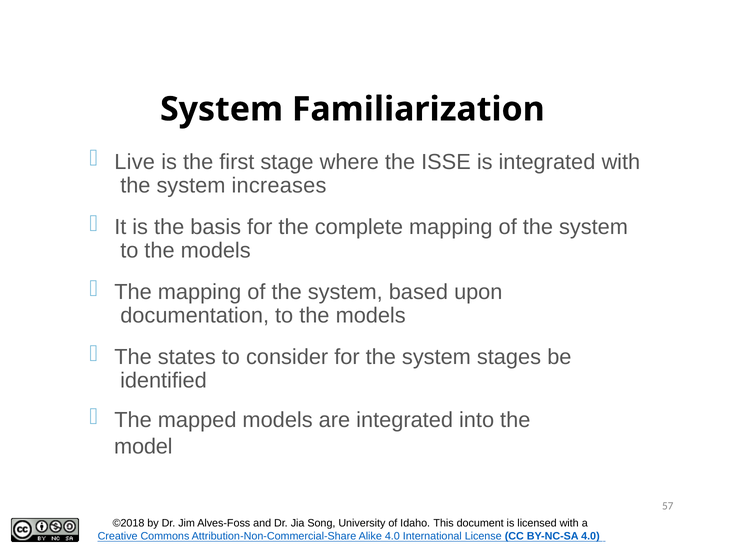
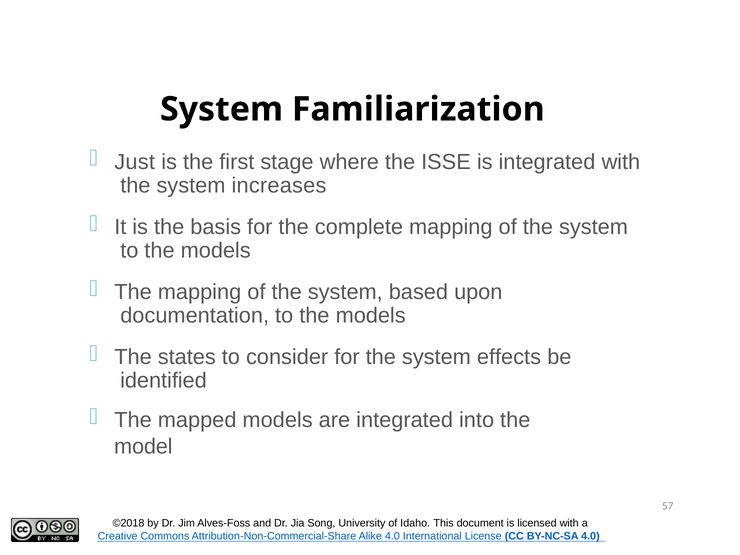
Live: Live -> Just
stages: stages -> effects
